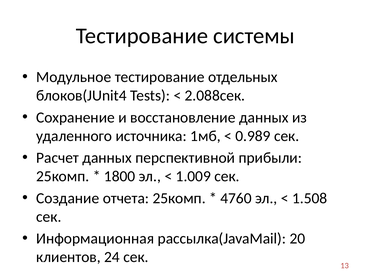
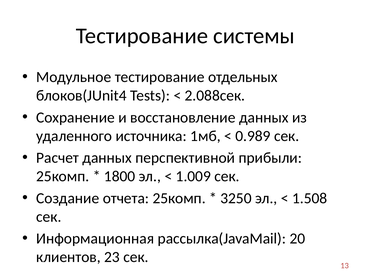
4760: 4760 -> 3250
24: 24 -> 23
